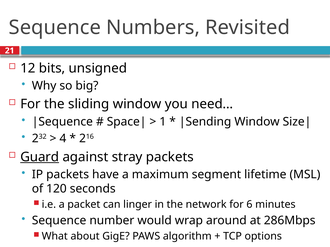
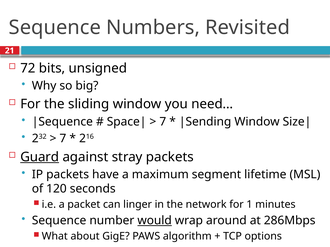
12: 12 -> 72
1 at (163, 122): 1 -> 7
4 at (63, 139): 4 -> 7
6: 6 -> 1
would underline: none -> present
